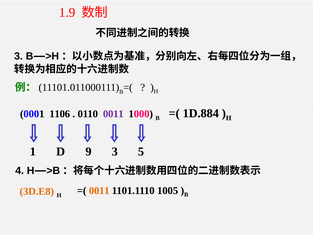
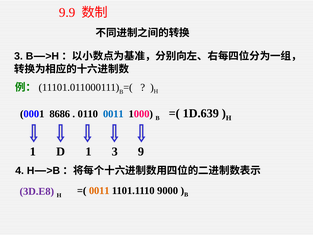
1.9: 1.9 -> 9.9
1D.884: 1D.884 -> 1D.639
1106: 1106 -> 8686
0011 at (113, 114) colour: purple -> blue
D 9: 9 -> 1
5: 5 -> 9
3D.E8 colour: orange -> purple
1005: 1005 -> 9000
